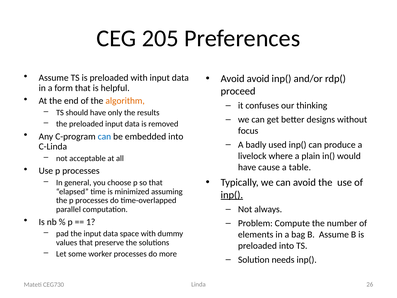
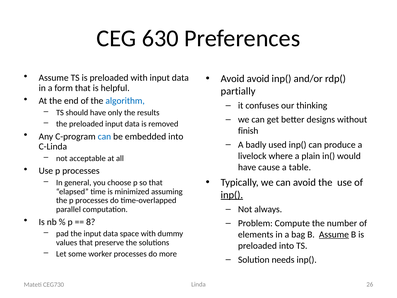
205: 205 -> 630
proceed: proceed -> partially
algorithm colour: orange -> blue
focus: focus -> finish
1: 1 -> 8
Assume at (334, 234) underline: none -> present
